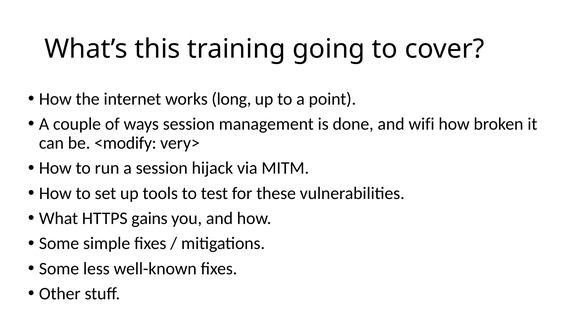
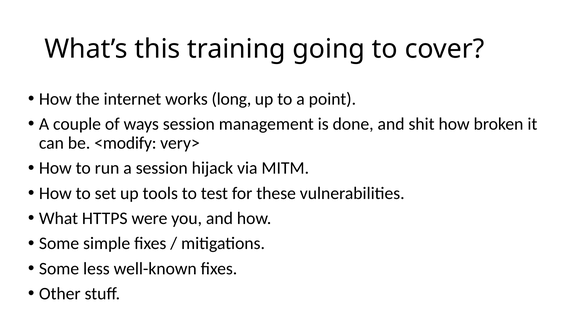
wifi: wifi -> shit
gains: gains -> were
